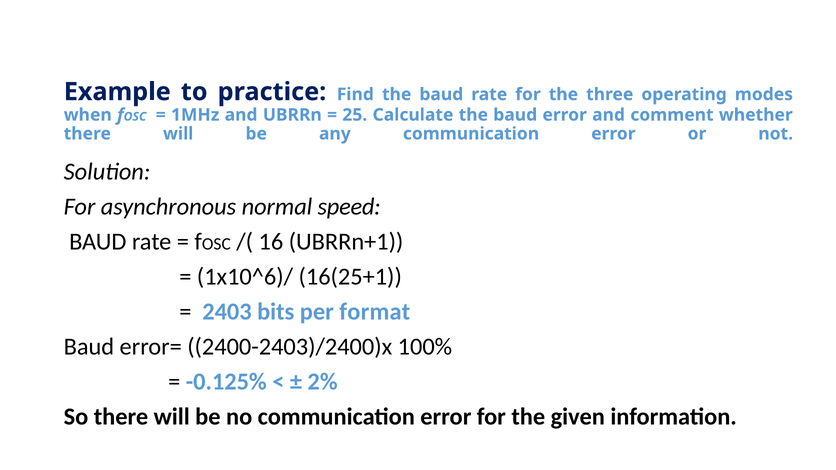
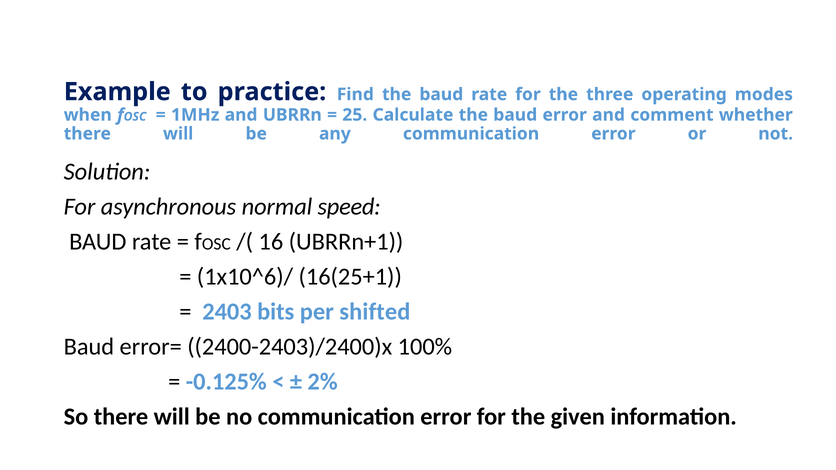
format: format -> shifted
